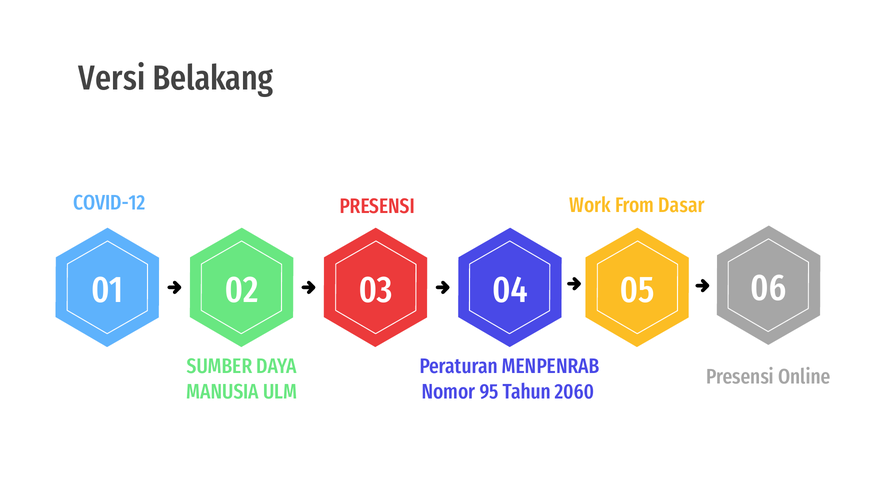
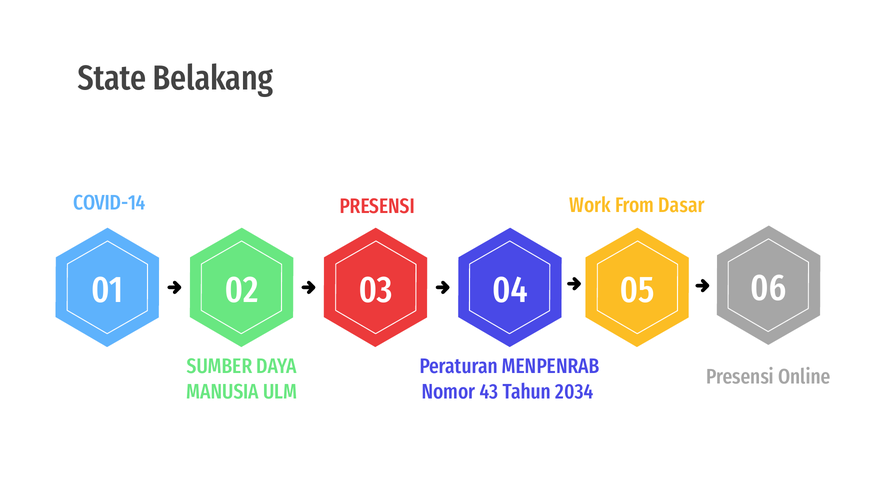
Versi: Versi -> State
COVID-12: COVID-12 -> COVID-14
95: 95 -> 43
2060: 2060 -> 2034
